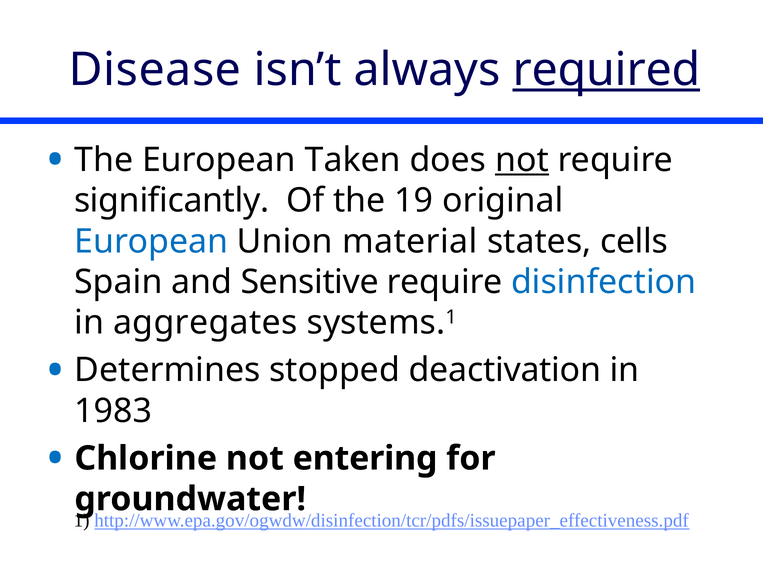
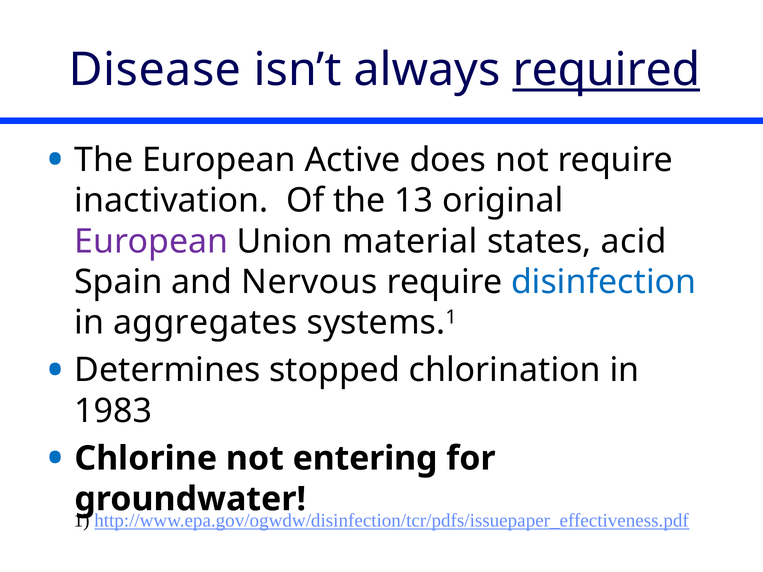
Taken: Taken -> Active
not at (522, 160) underline: present -> none
significantly: significantly -> inactivation
19: 19 -> 13
European at (151, 241) colour: blue -> purple
cells: cells -> acid
Sensitive: Sensitive -> Nervous
deactivation: deactivation -> chlorination
